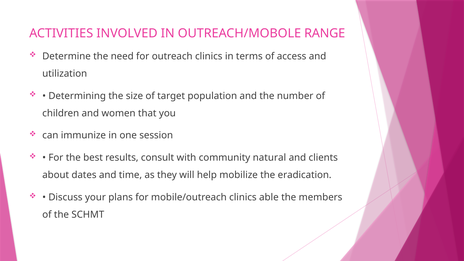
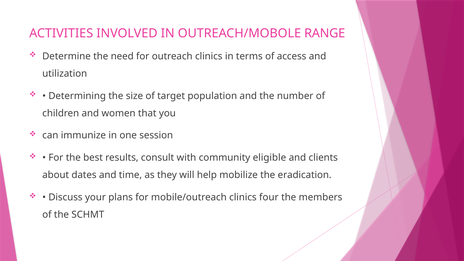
natural: natural -> eligible
able: able -> four
